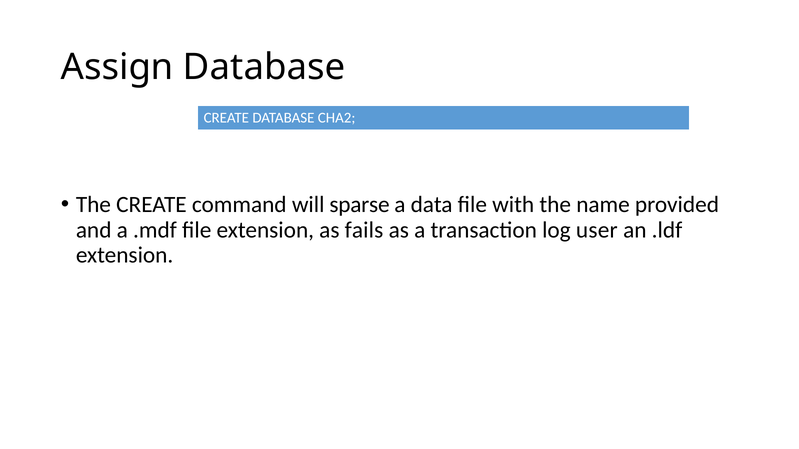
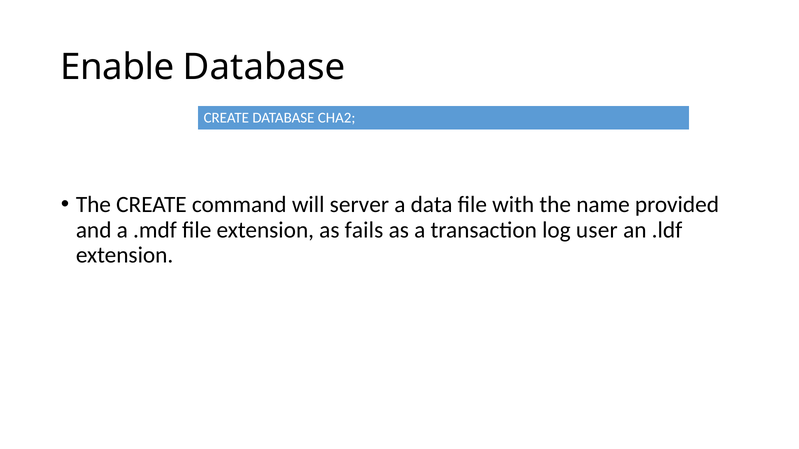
Assign: Assign -> Enable
sparse: sparse -> server
